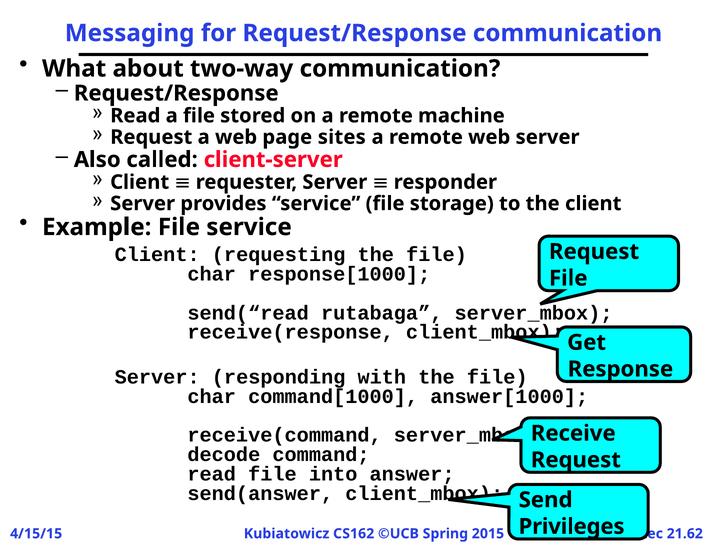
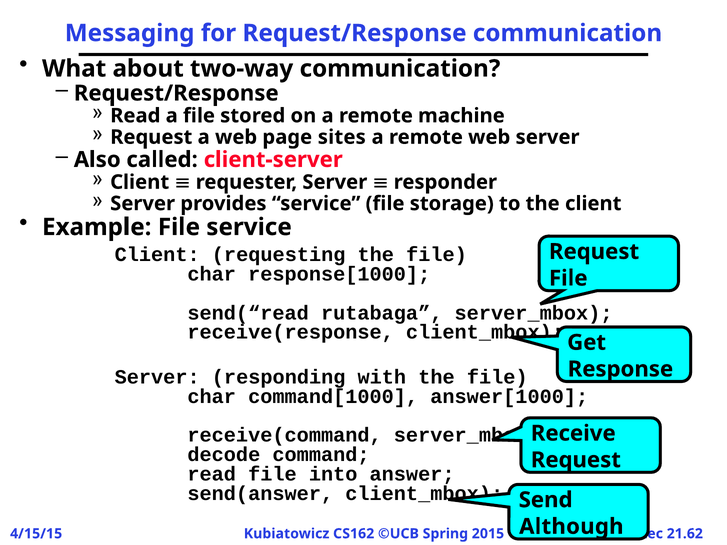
Privileges: Privileges -> Although
